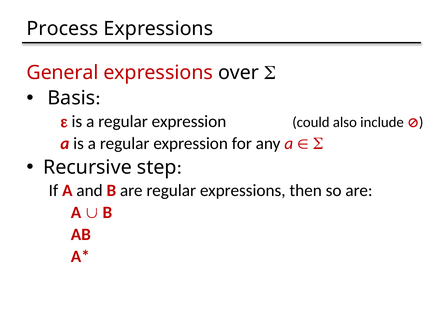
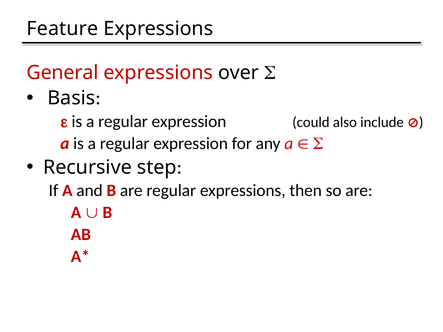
Process: Process -> Feature
